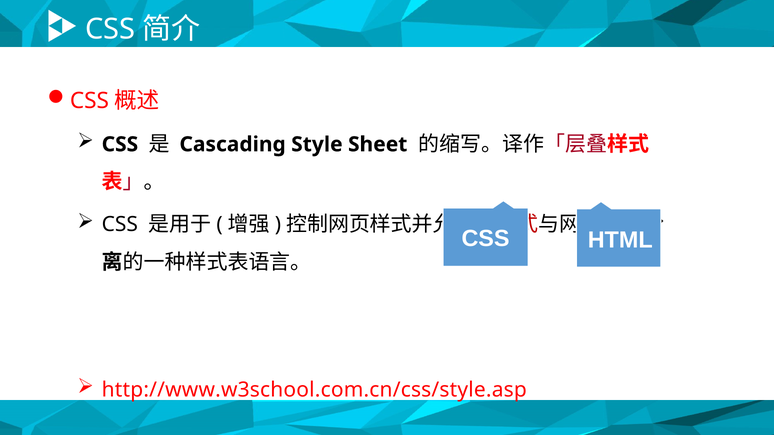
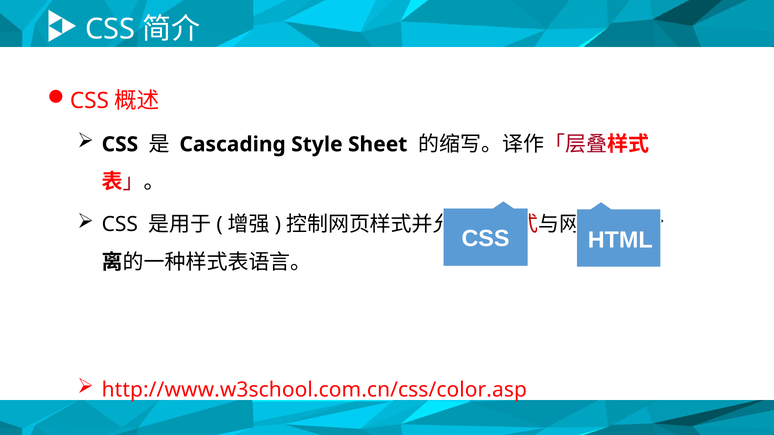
http://www.w3school.com.cn/css/style.asp: http://www.w3school.com.cn/css/style.asp -> http://www.w3school.com.cn/css/color.asp
